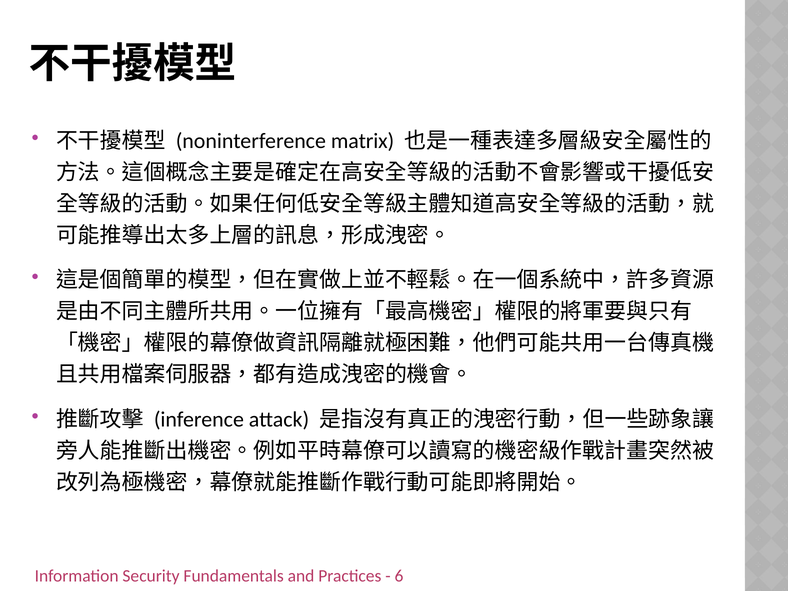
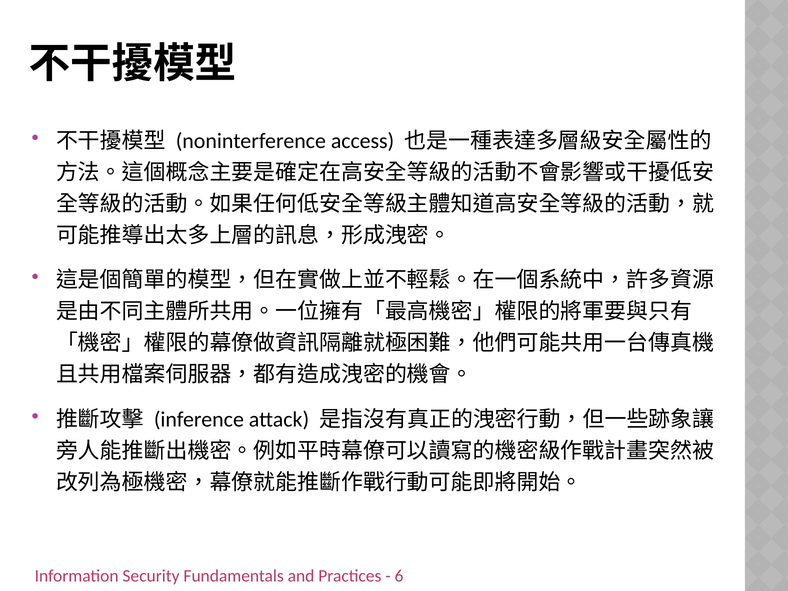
matrix: matrix -> access
